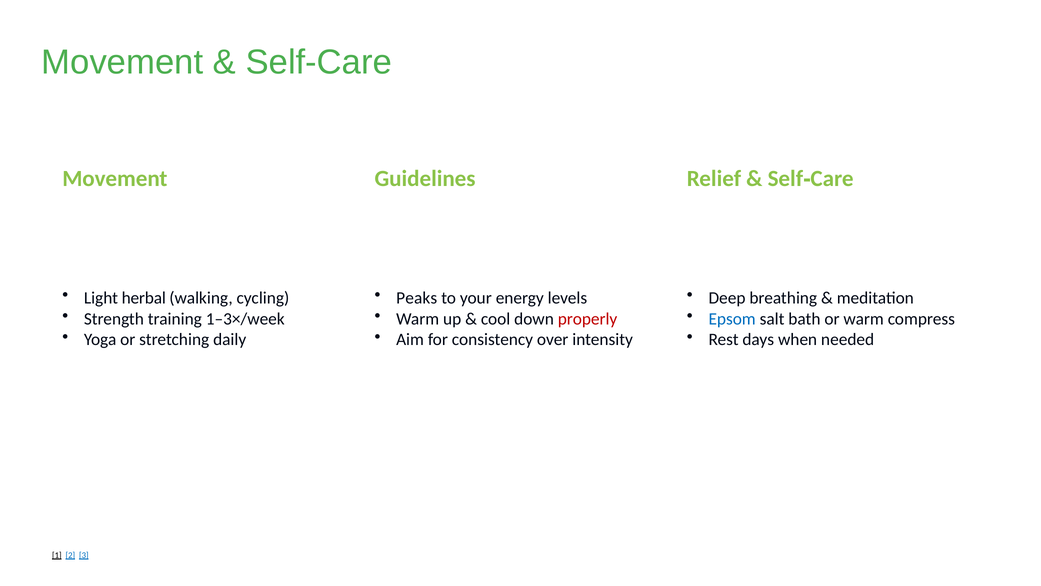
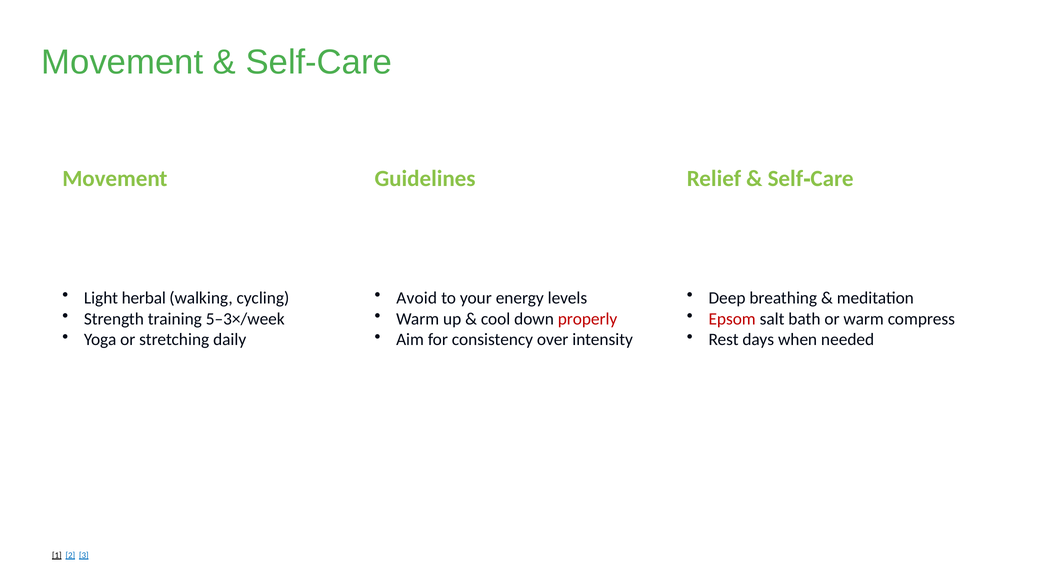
Peaks: Peaks -> Avoid
1–3×/week: 1–3×/week -> 5–3×/week
Epsom colour: blue -> red
